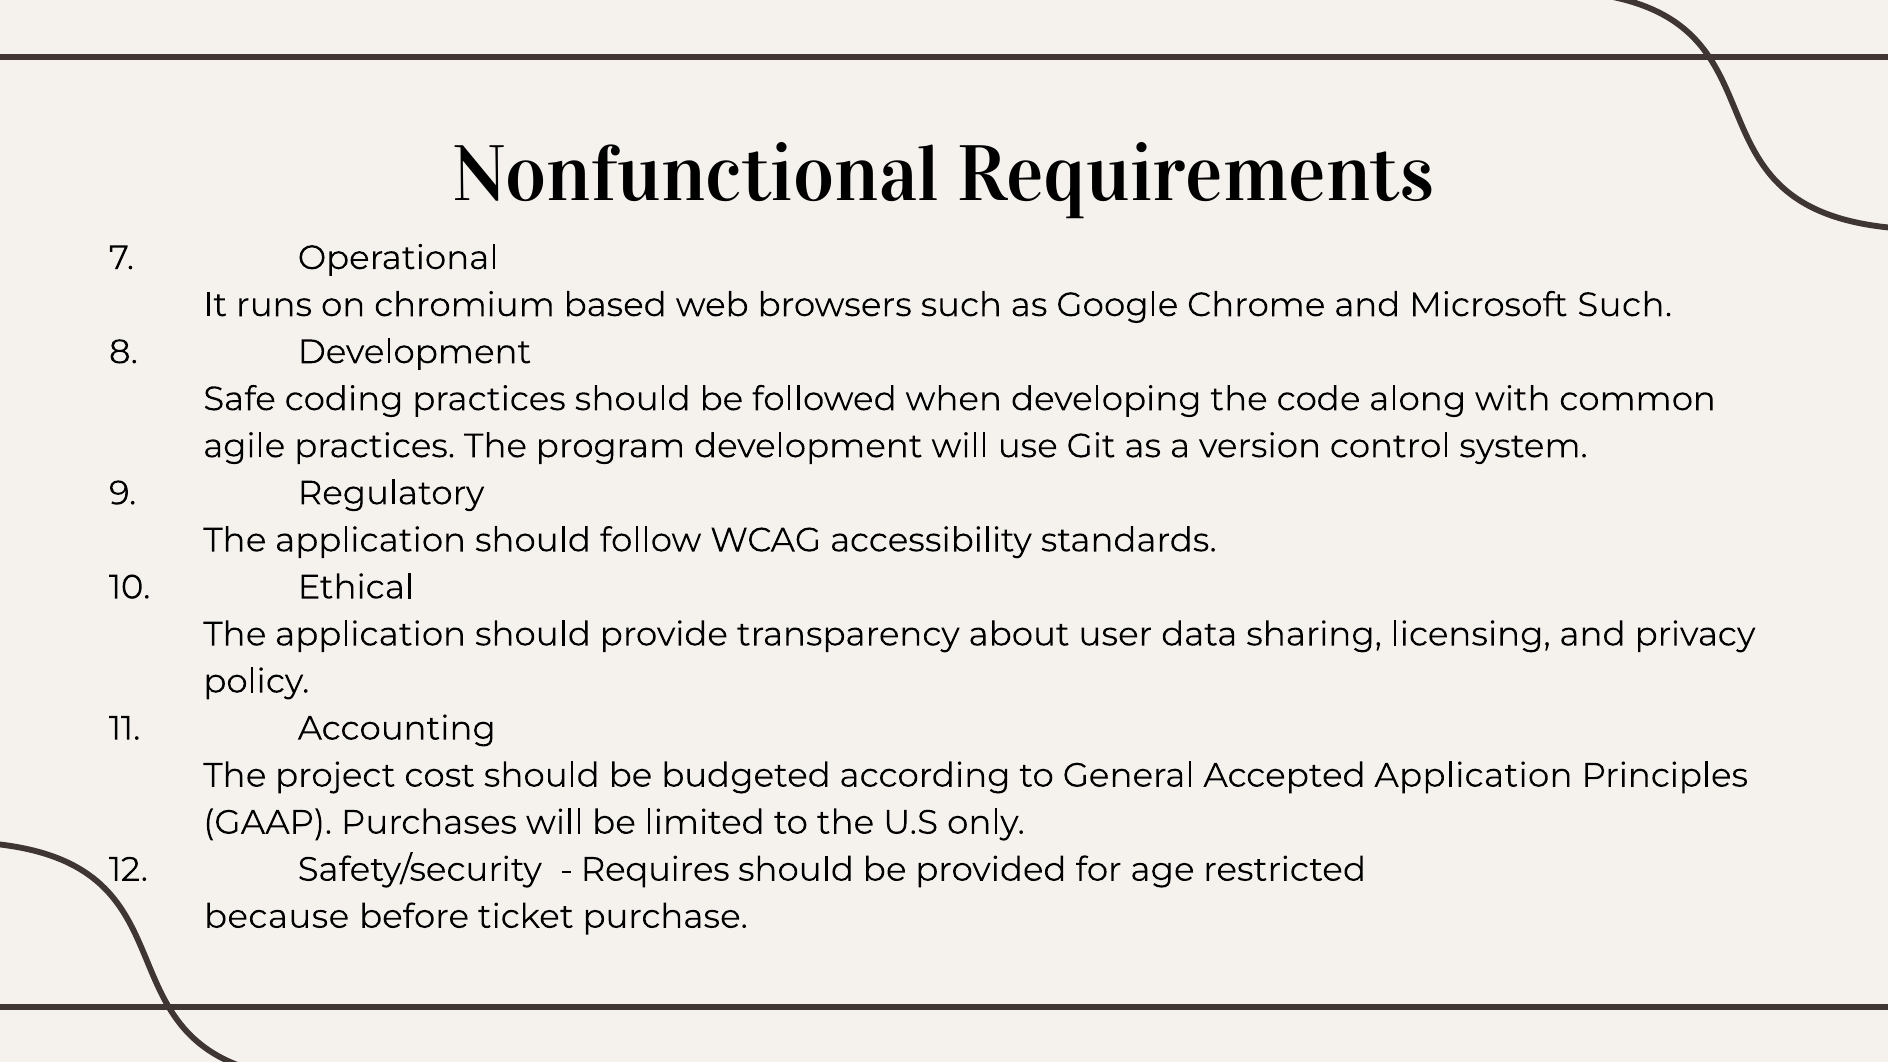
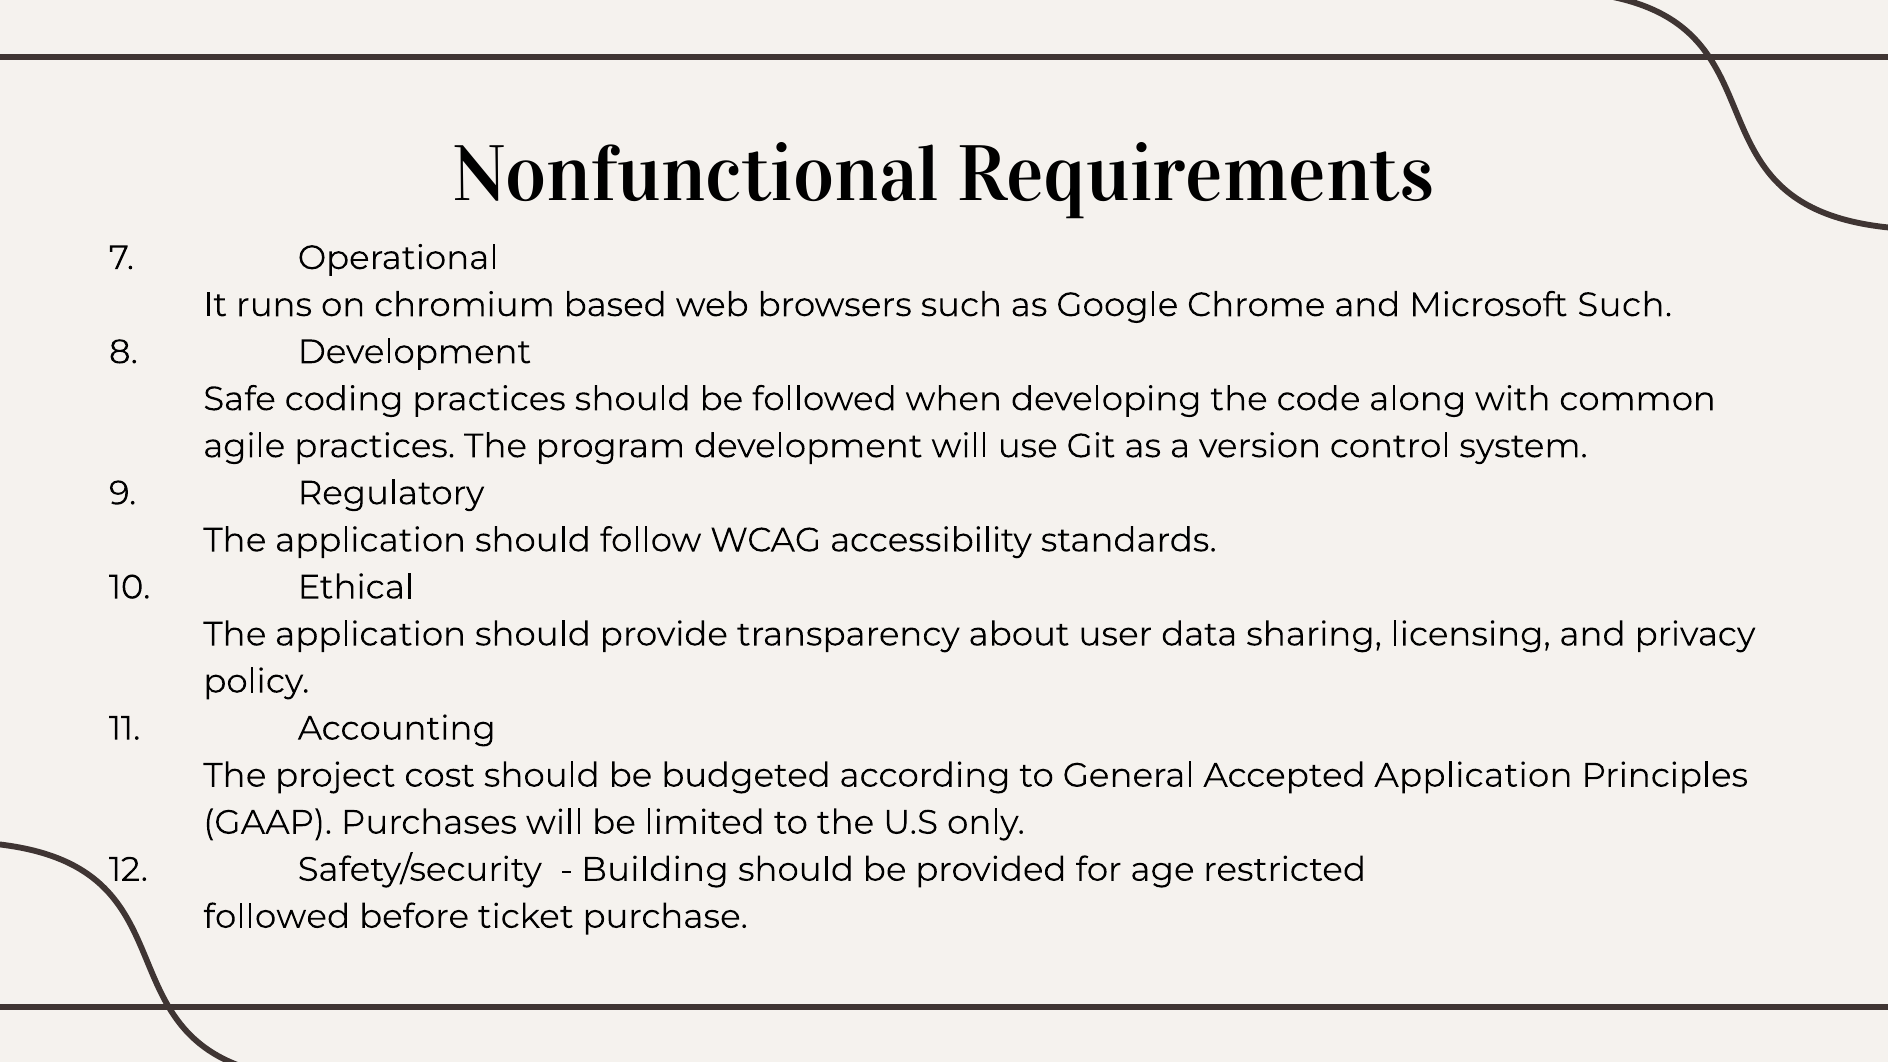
Requires: Requires -> Building
because at (277, 917): because -> followed
